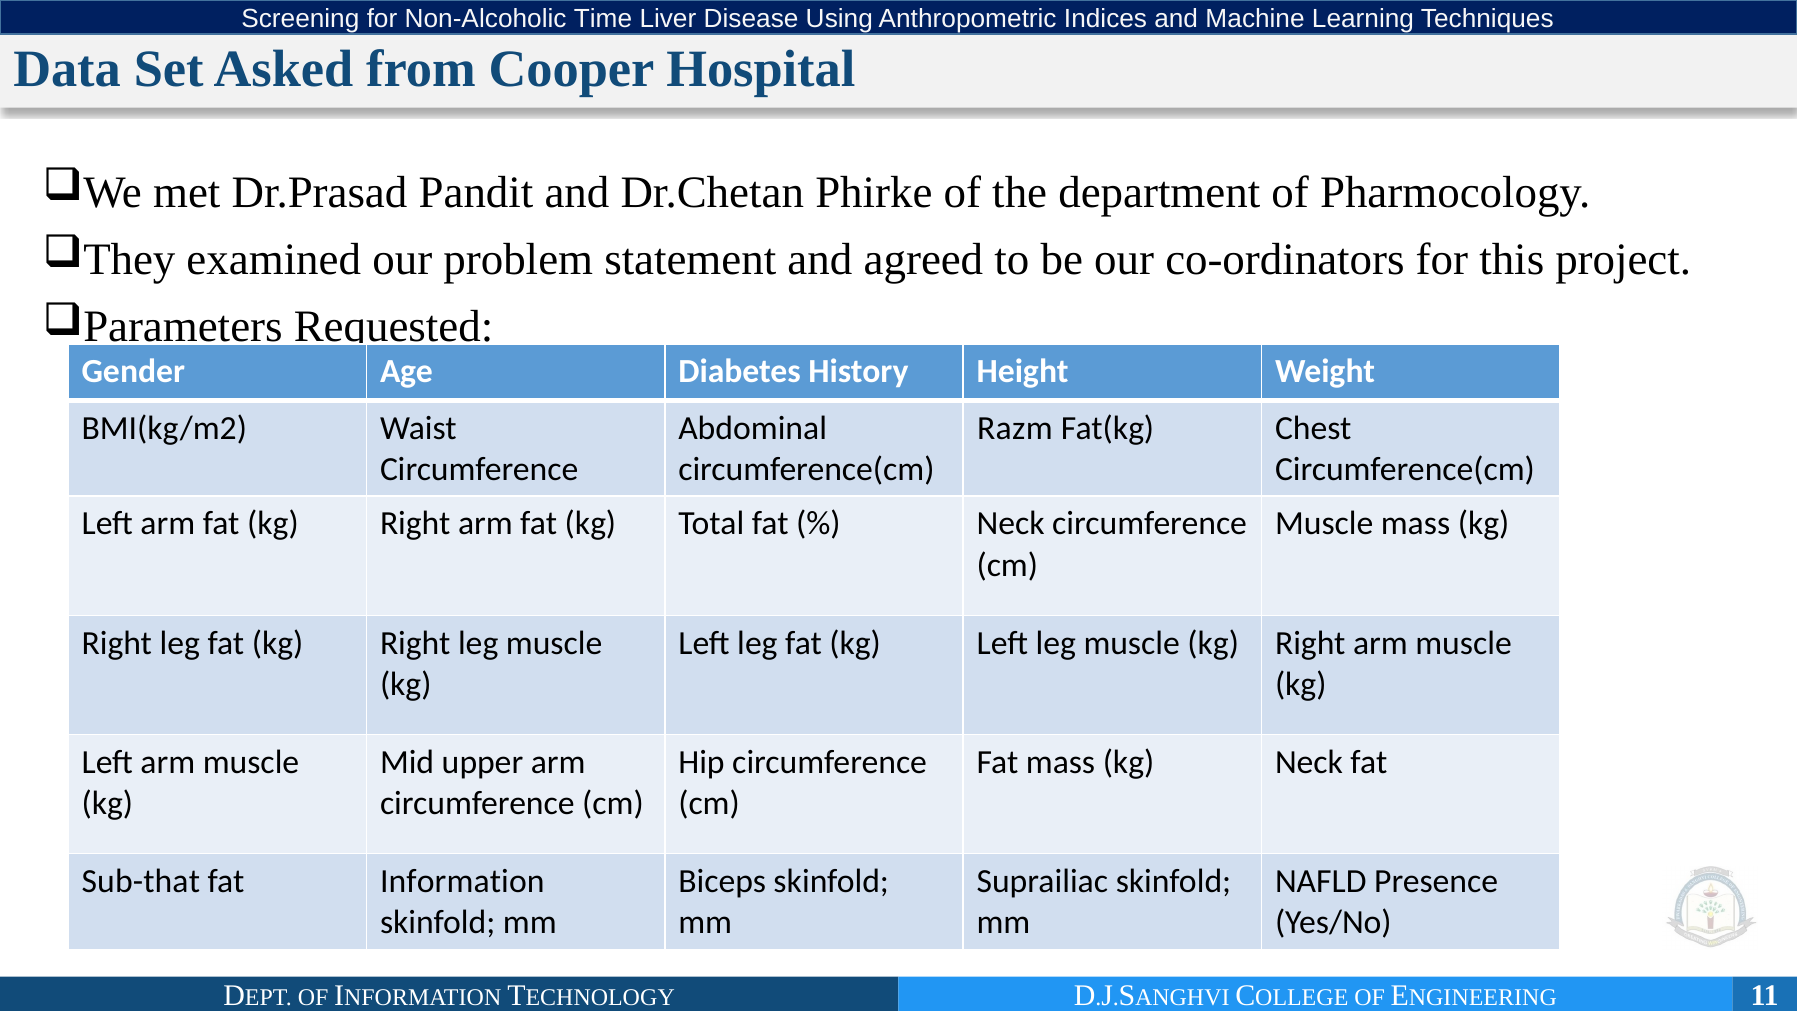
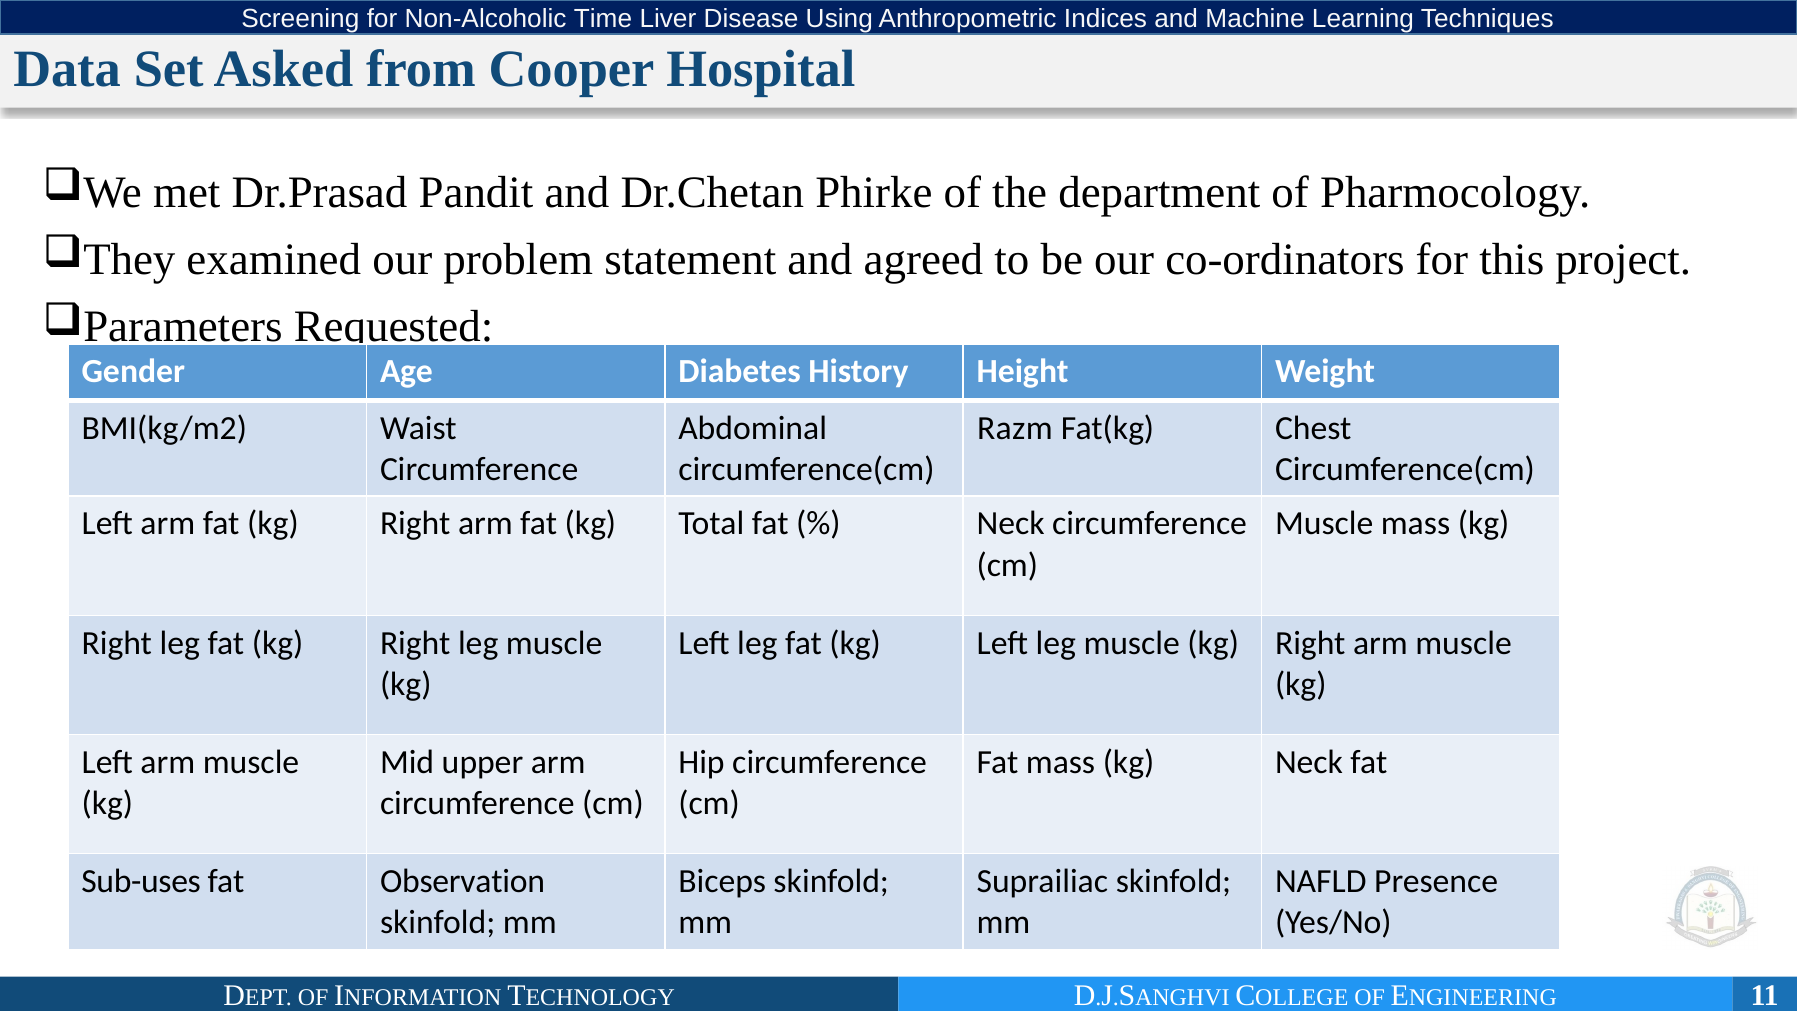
Sub-that: Sub-that -> Sub-uses
Information: Information -> Observation
